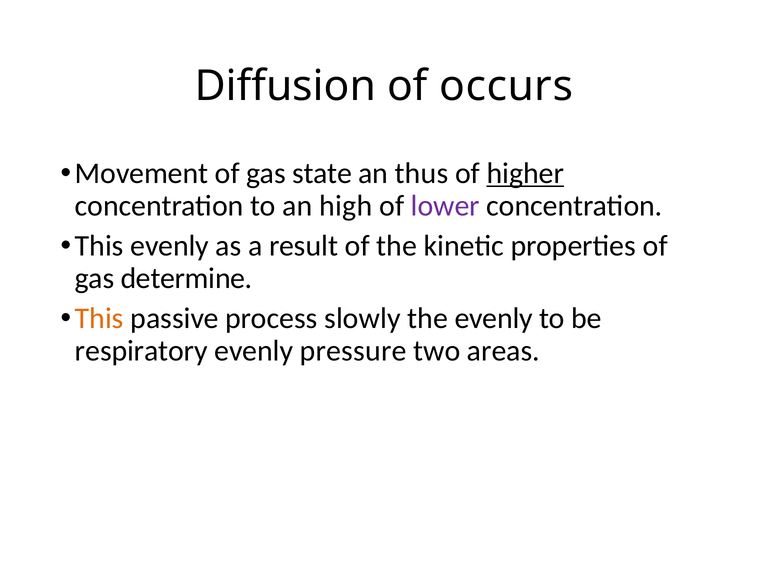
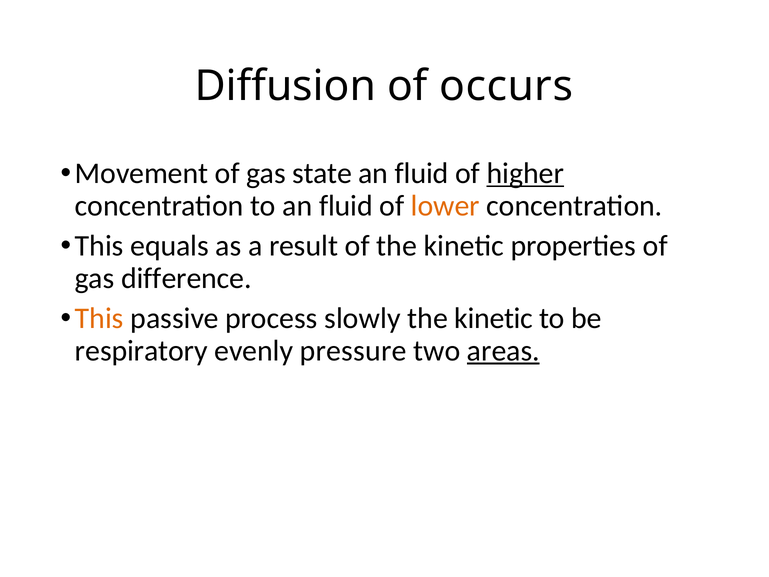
thus at (422, 173): thus -> fluid
to an high: high -> fluid
lower colour: purple -> orange
This evenly: evenly -> equals
determine: determine -> difference
evenly at (494, 318): evenly -> kinetic
areas underline: none -> present
